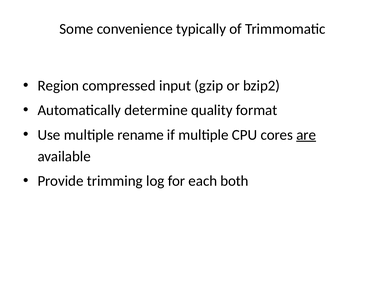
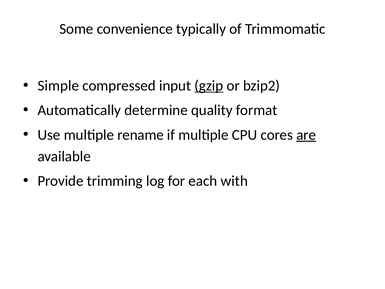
Region: Region -> Simple
gzip underline: none -> present
both: both -> with
